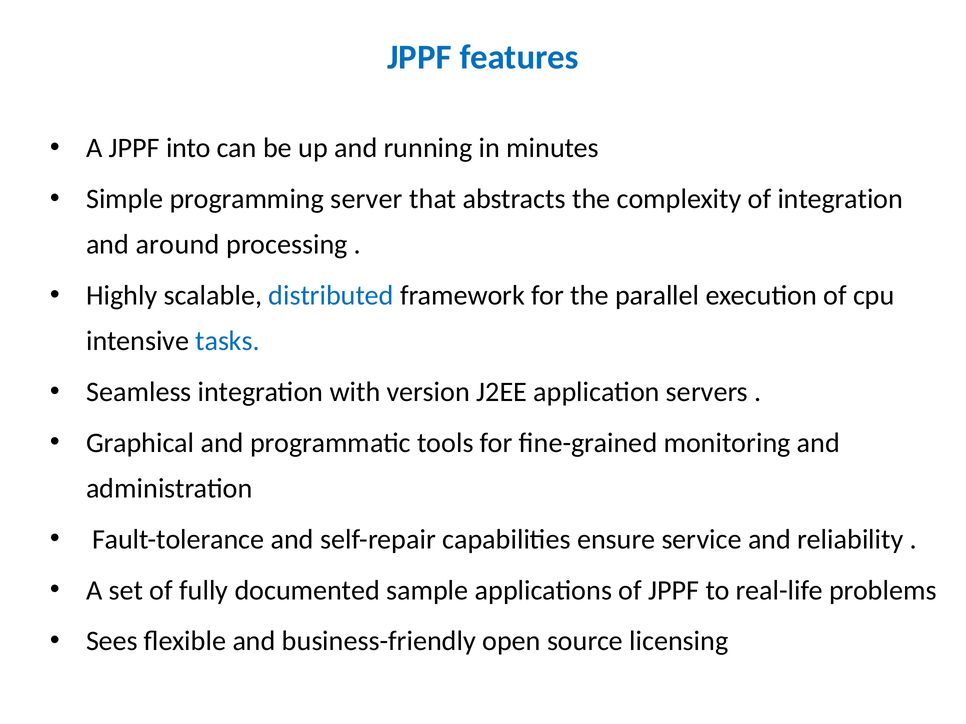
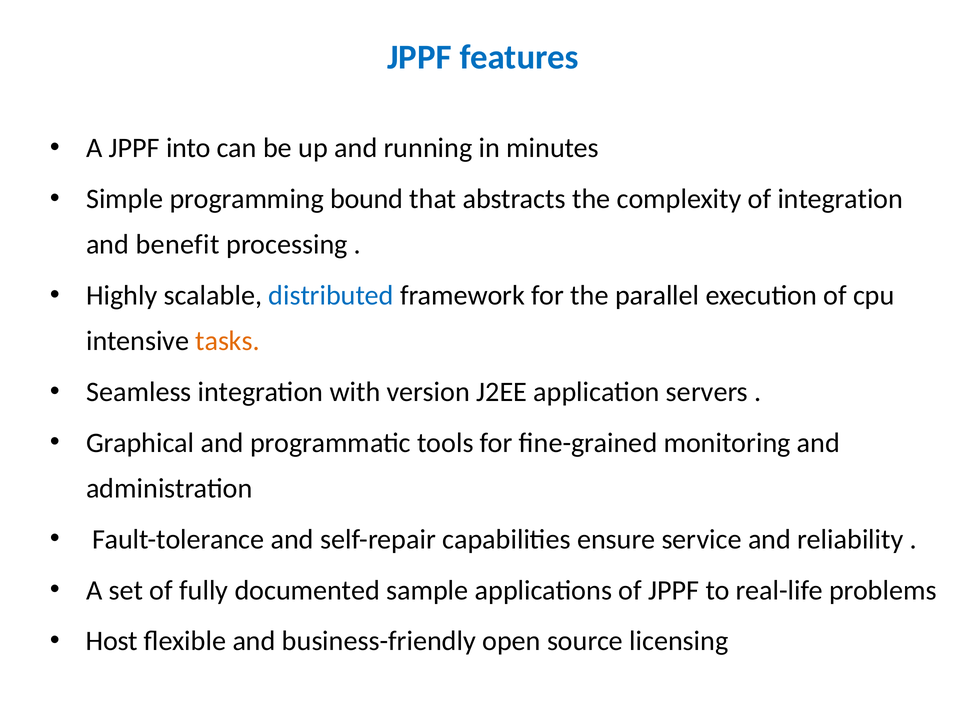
server: server -> bound
around: around -> benefit
tasks colour: blue -> orange
Sees: Sees -> Host
